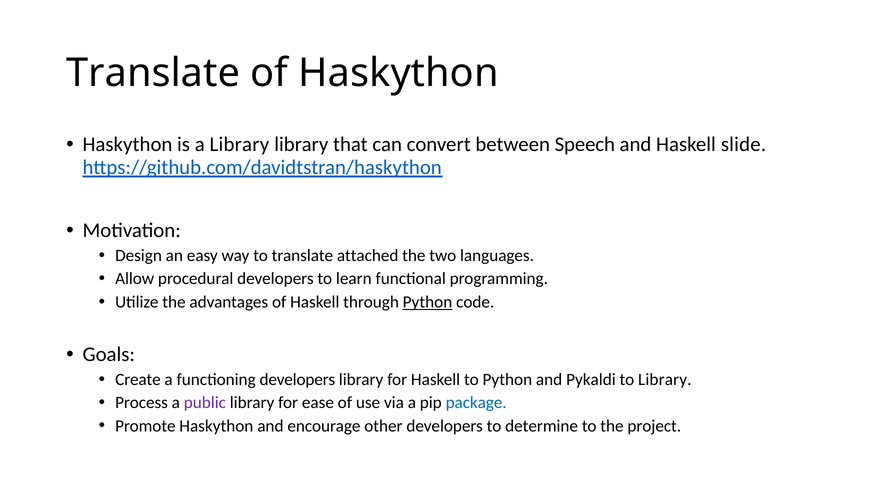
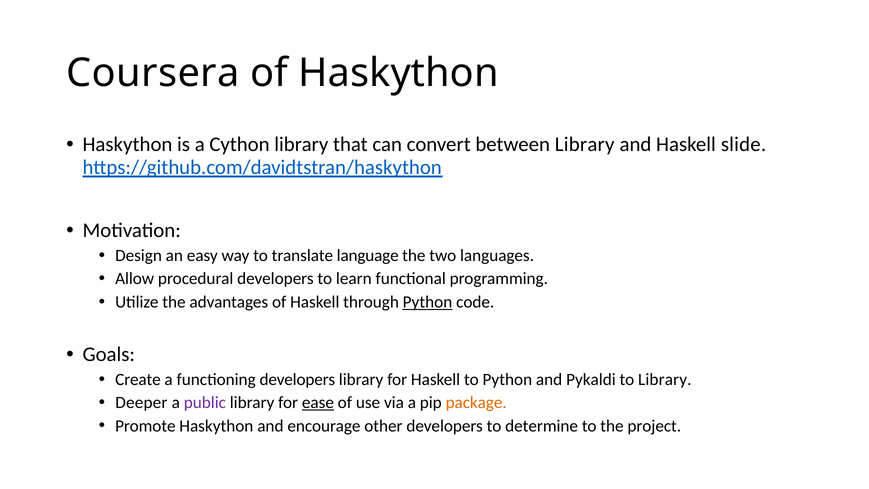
Translate at (153, 73): Translate -> Coursera
a Library: Library -> Cython
between Speech: Speech -> Library
attached: attached -> language
Process: Process -> Deeper
ease underline: none -> present
package colour: blue -> orange
